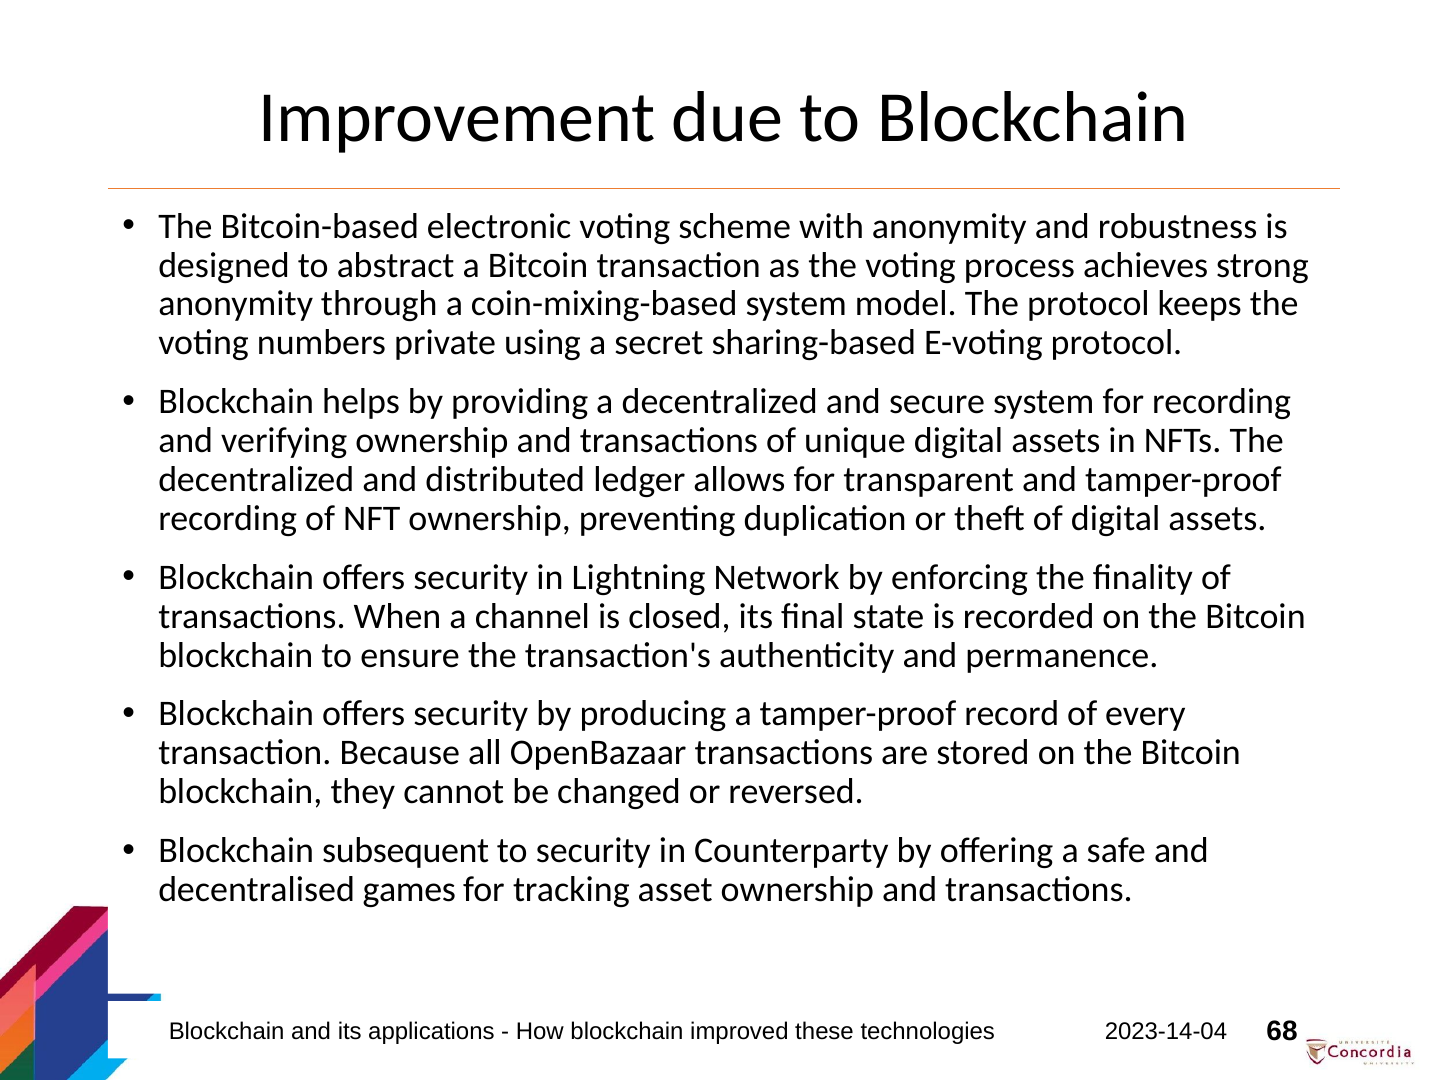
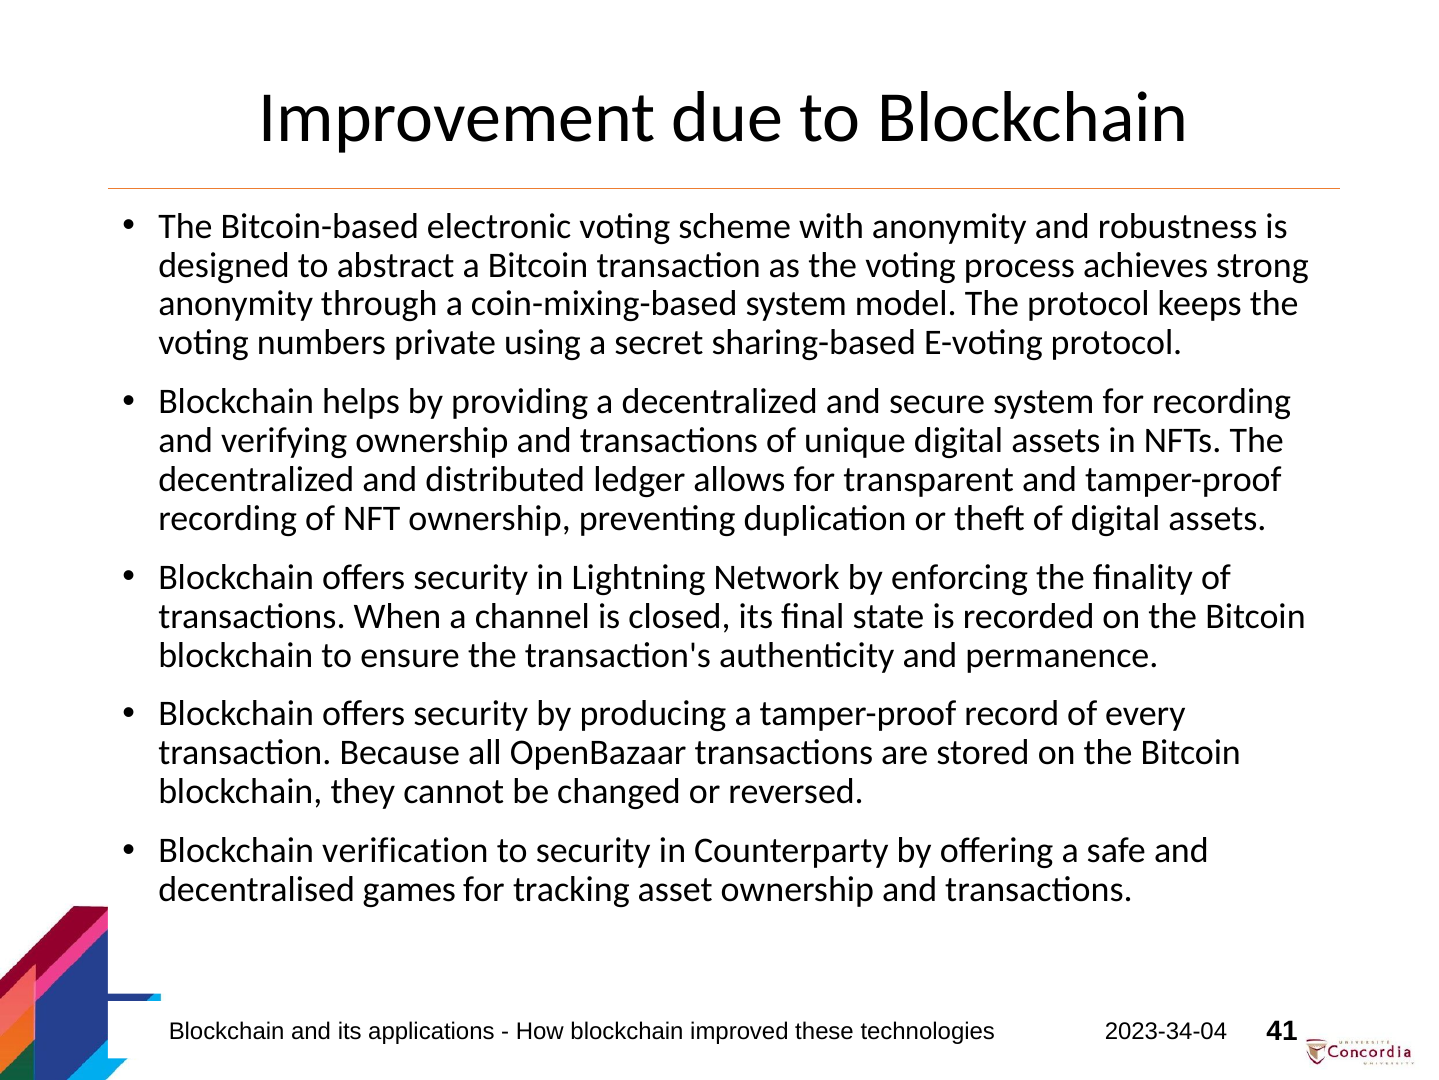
subsequent: subsequent -> verification
2023-14-04: 2023-14-04 -> 2023-34-04
68: 68 -> 41
